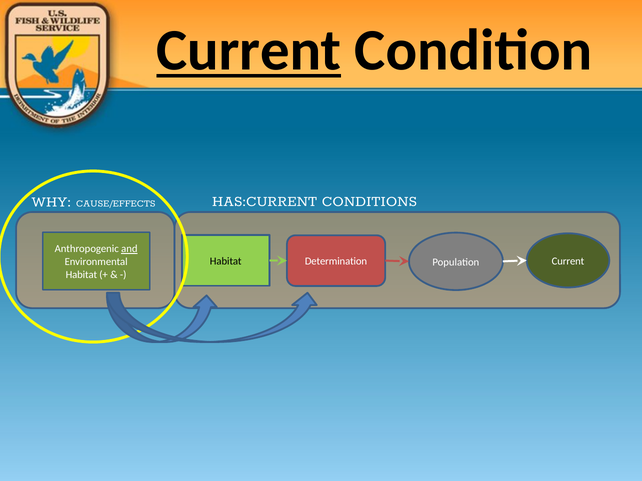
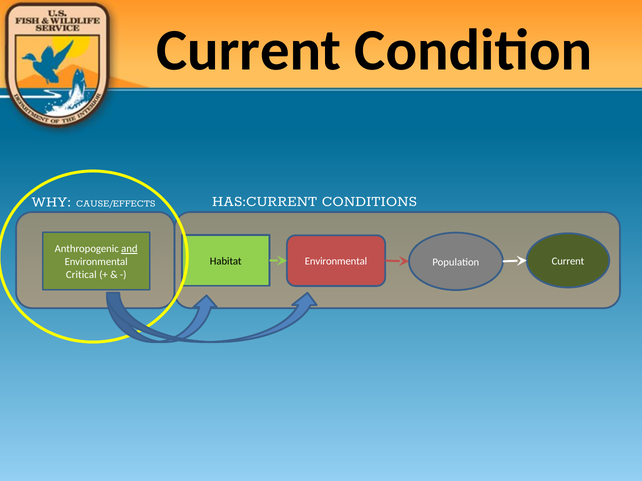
Current at (249, 50) underline: present -> none
Determination at (336, 262): Determination -> Environmental
Habitat at (81, 275): Habitat -> Critical
